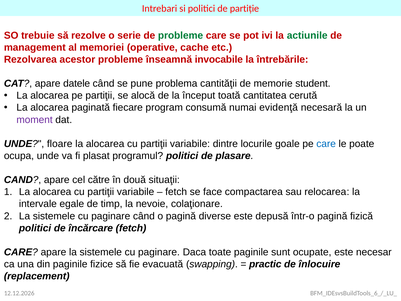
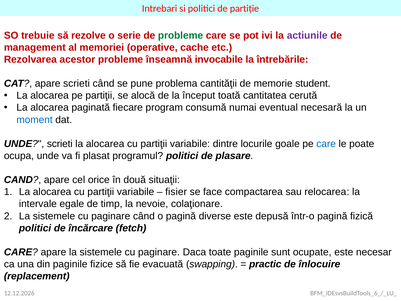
actiunile colour: green -> purple
apare datele: datele -> scrieti
evidenţă: evidenţă -> eventual
moment colour: purple -> blue
UNDE floare: floare -> scrieti
către: către -> orice
fetch at (176, 192): fetch -> fisier
